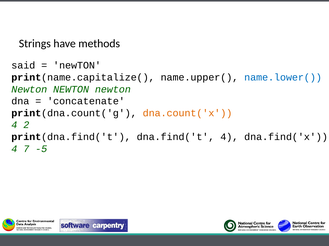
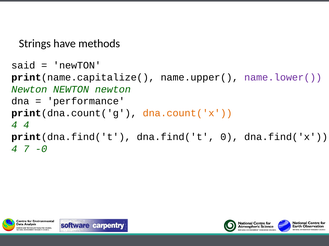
name.lower( colour: blue -> purple
concatenate: concatenate -> performance
4 2: 2 -> 4
dna.find('t 4: 4 -> 0
-5: -5 -> -0
